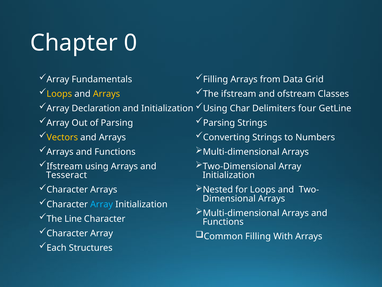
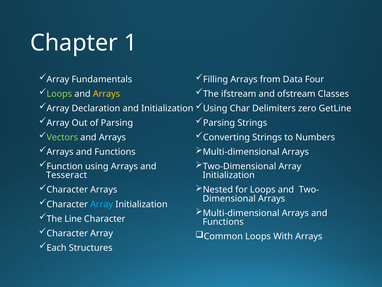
0: 0 -> 1
Grid: Grid -> Four
Loops at (59, 94) colour: yellow -> light green
four: four -> zero
Vectors colour: yellow -> light green
Ifstream at (65, 166): Ifstream -> Function
Common Filling: Filling -> Loops
